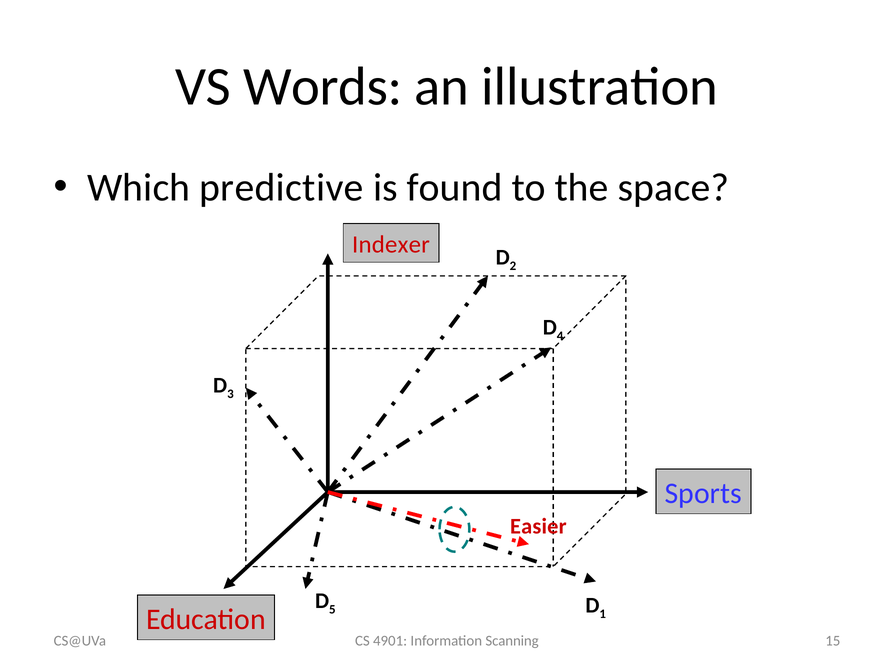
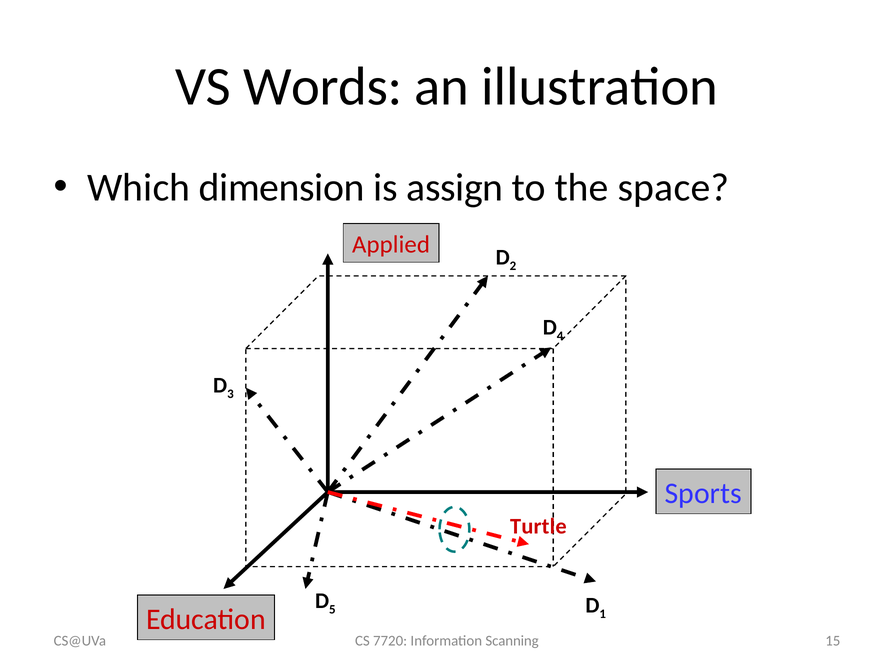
predictive: predictive -> dimension
found: found -> assign
Indexer: Indexer -> Applied
Easier: Easier -> Turtle
4901: 4901 -> 7720
